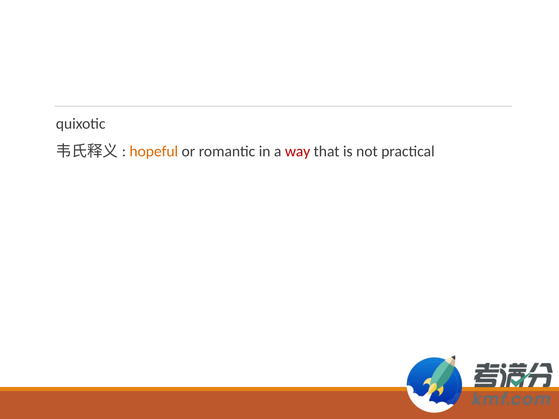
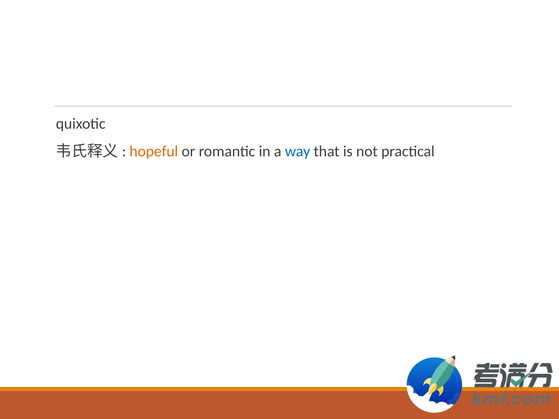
way colour: red -> blue
